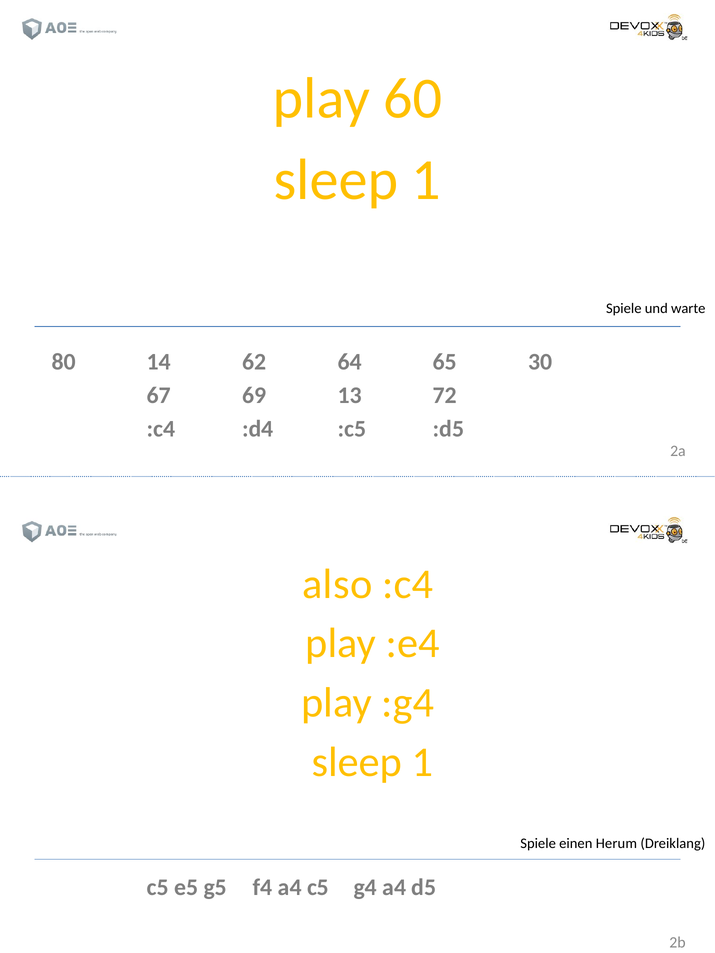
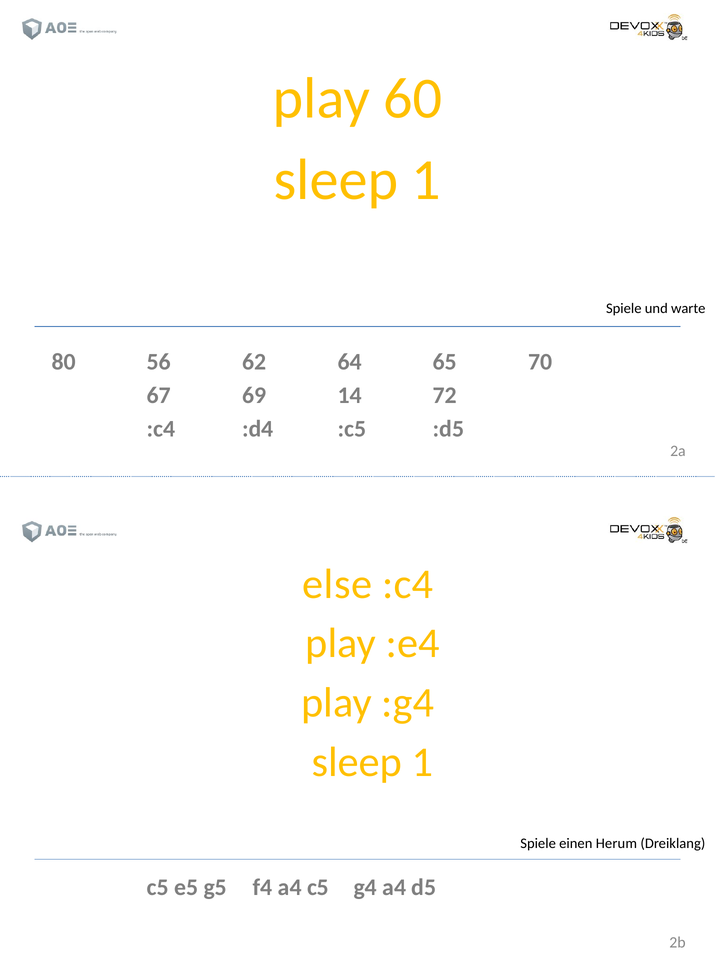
14: 14 -> 56
30: 30 -> 70
13: 13 -> 14
also: also -> else
